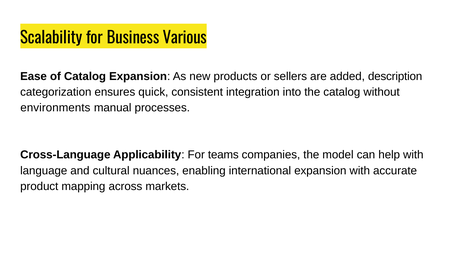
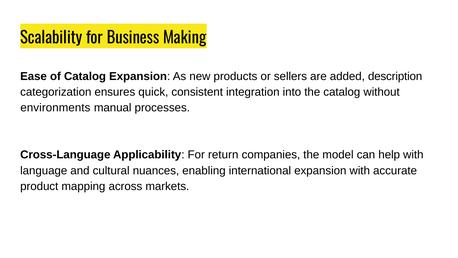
Various: Various -> Making
teams: teams -> return
